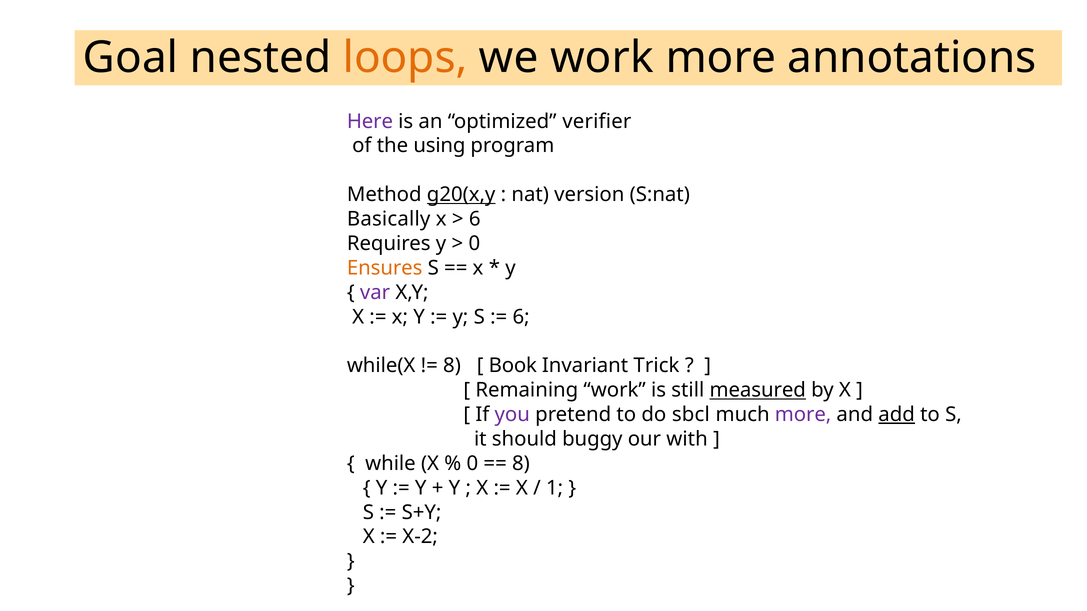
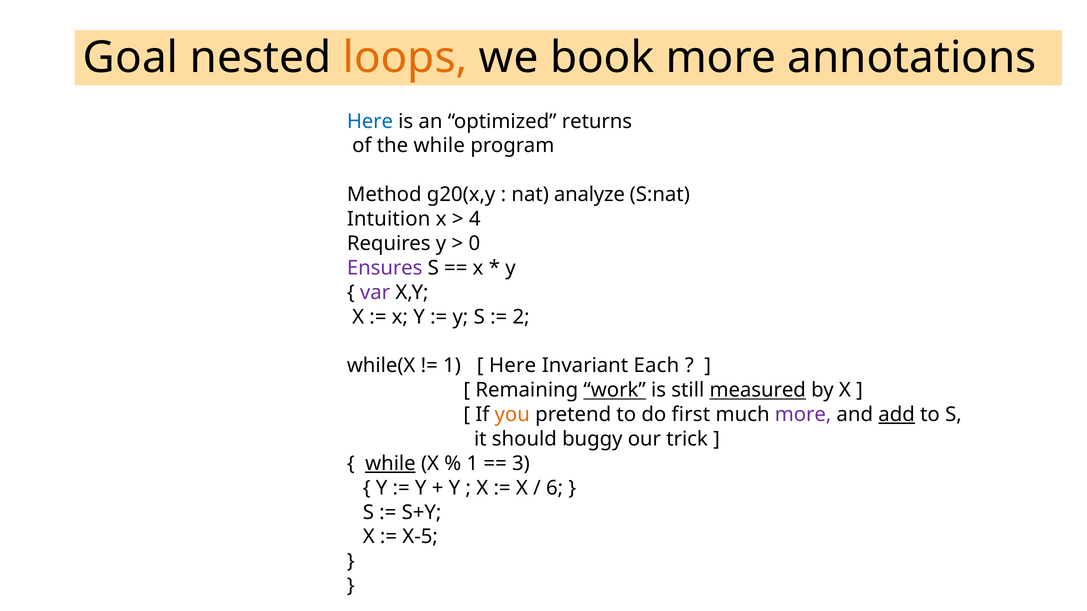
we work: work -> book
Here at (370, 121) colour: purple -> blue
verifier: verifier -> returns
the using: using -> while
g20(x,y underline: present -> none
version: version -> analyze
Basically: Basically -> Intuition
6 at (475, 219): 6 -> 4
Ensures colour: orange -> purple
6 at (521, 317): 6 -> 2
8 at (452, 366): 8 -> 1
Book at (513, 366): Book -> Here
Trick: Trick -> Each
work at (615, 390) underline: none -> present
you colour: purple -> orange
sbcl: sbcl -> first
with: with -> trick
while at (390, 464) underline: none -> present
0 at (472, 464): 0 -> 1
8 at (521, 464): 8 -> 3
1: 1 -> 6
X-2: X-2 -> X-5
